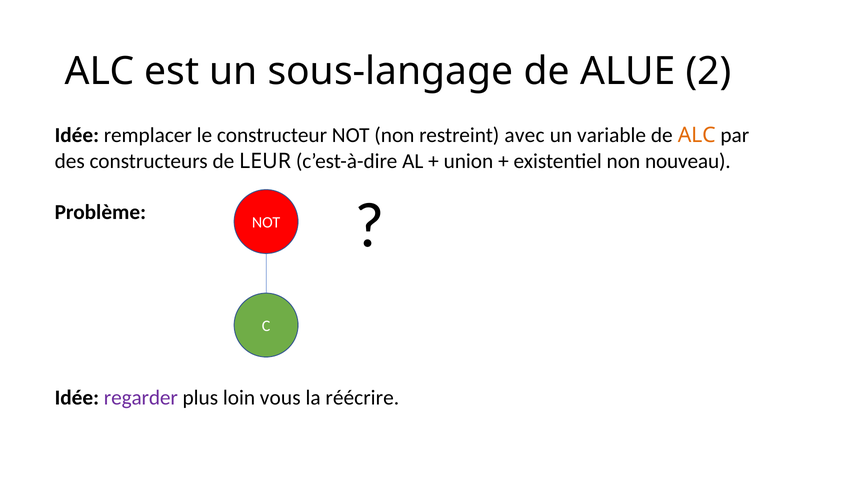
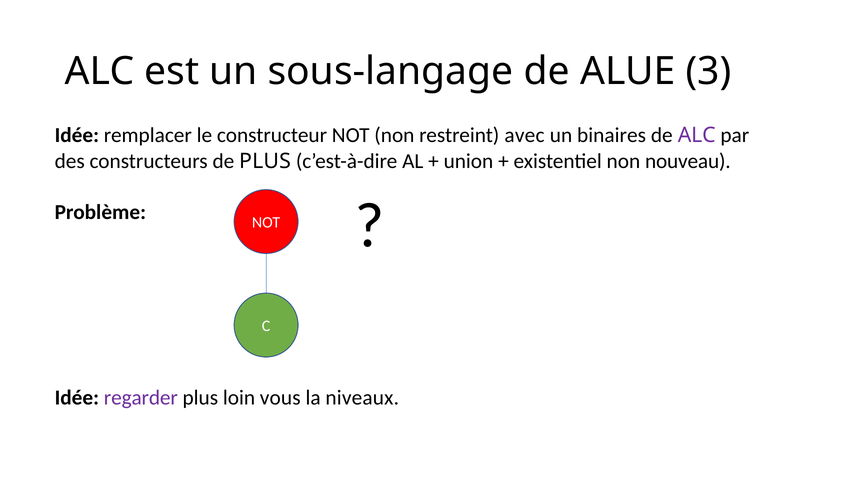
2: 2 -> 3
variable: variable -> binaires
ALC at (697, 136) colour: orange -> purple
de LEUR: LEUR -> PLUS
réécrire: réécrire -> niveaux
